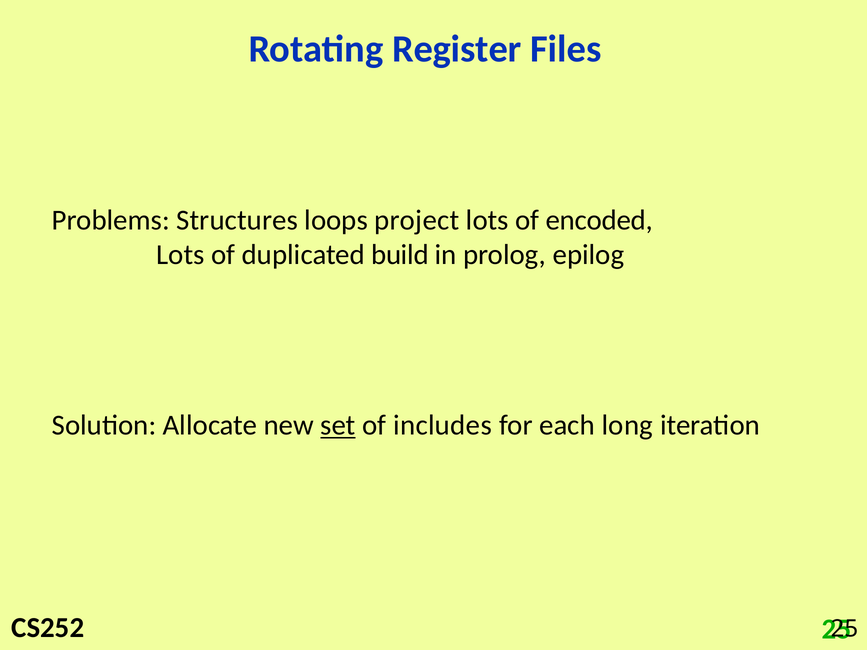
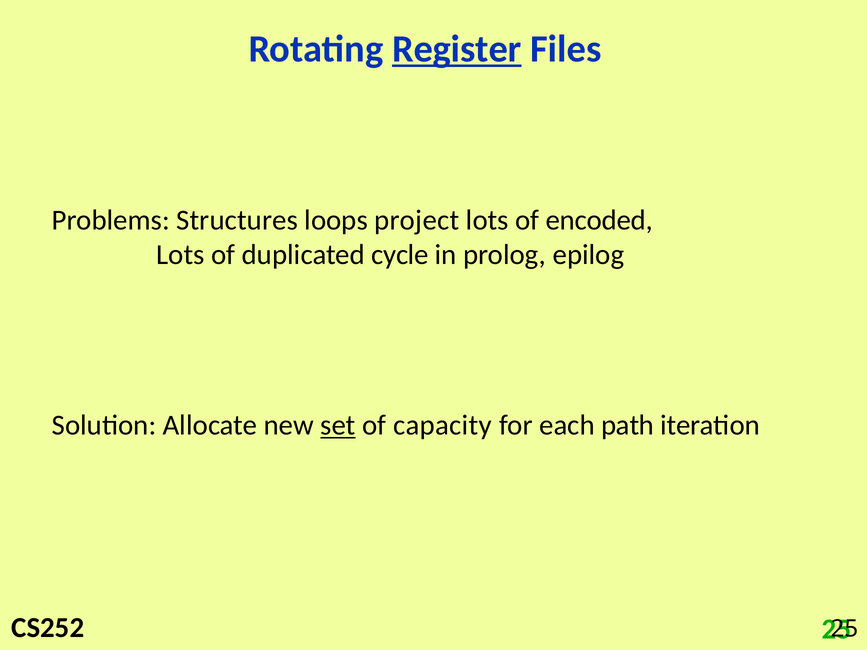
Register underline: none -> present
build: build -> cycle
includes: includes -> capacity
long: long -> path
